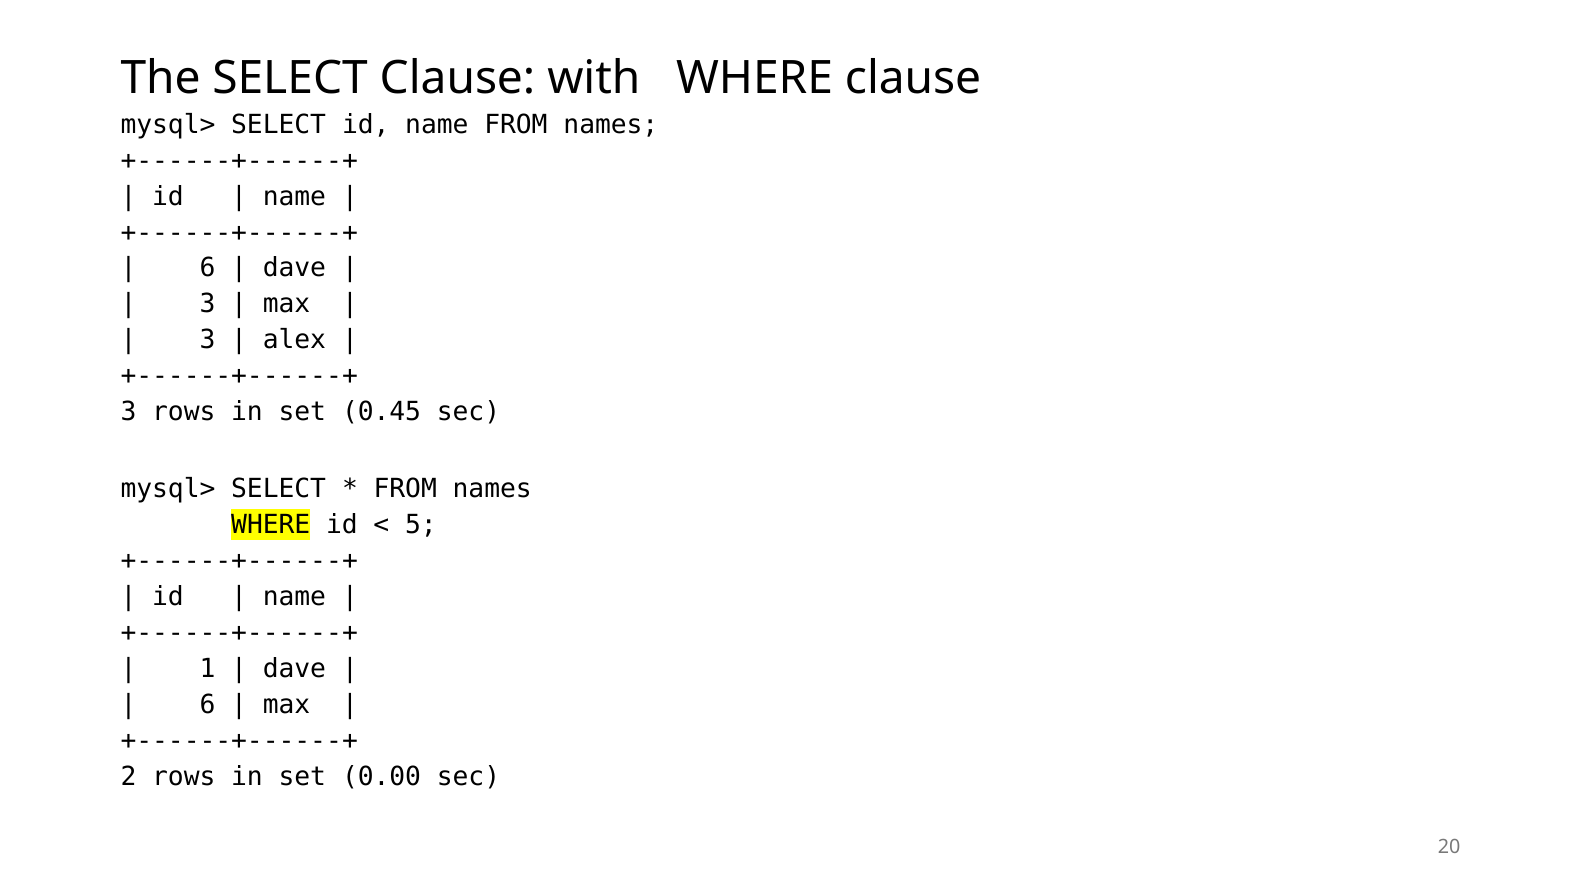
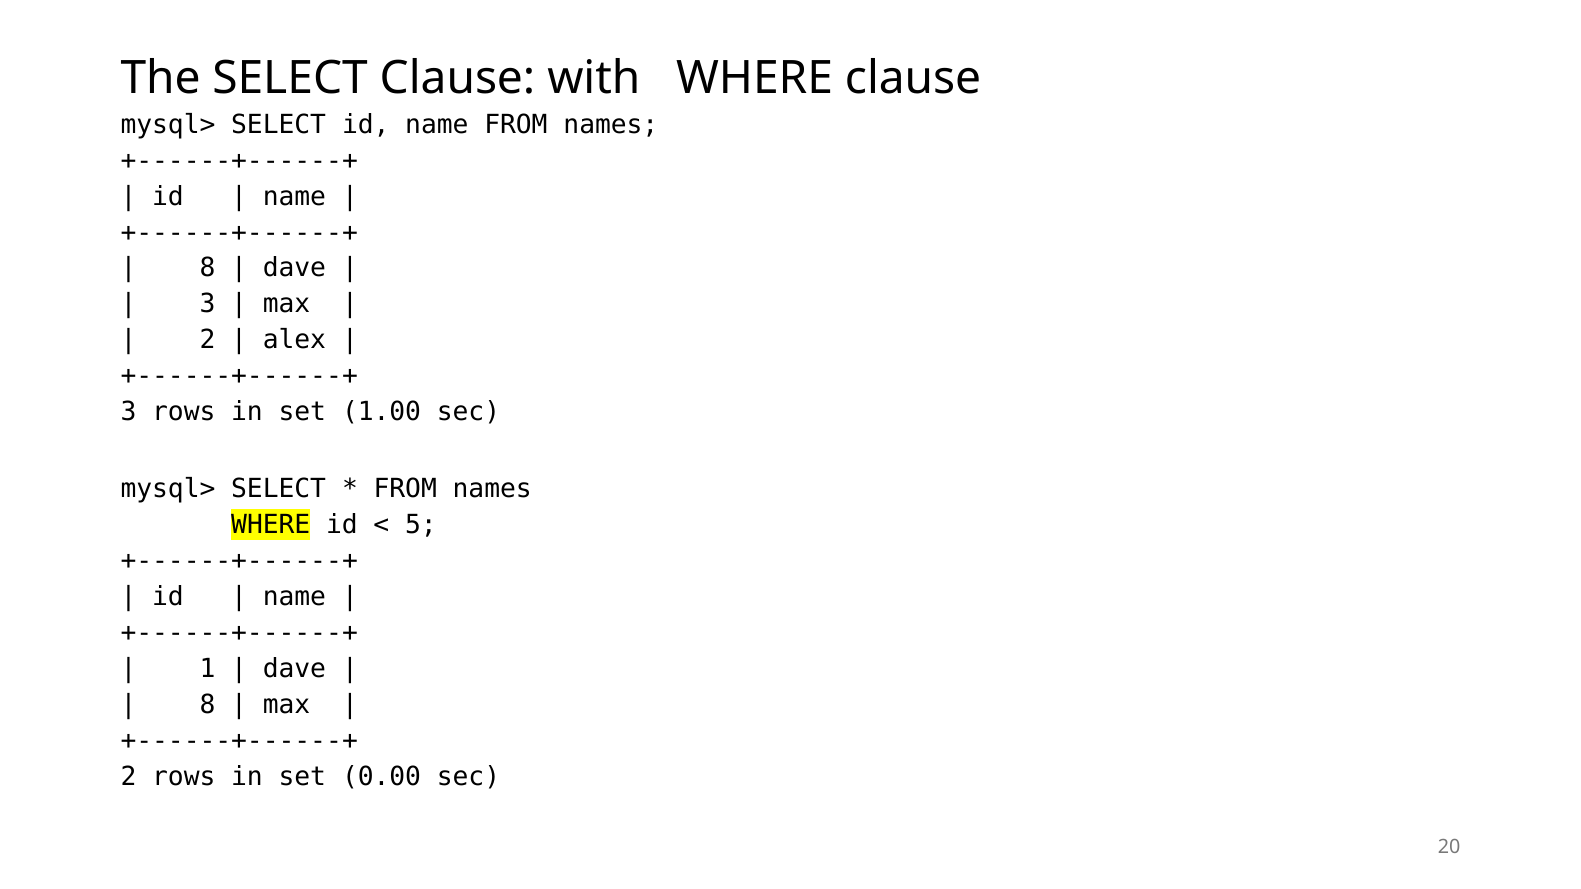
6 at (207, 268): 6 -> 8
3 at (207, 340): 3 -> 2
0.45: 0.45 -> 1.00
6 at (207, 705): 6 -> 8
